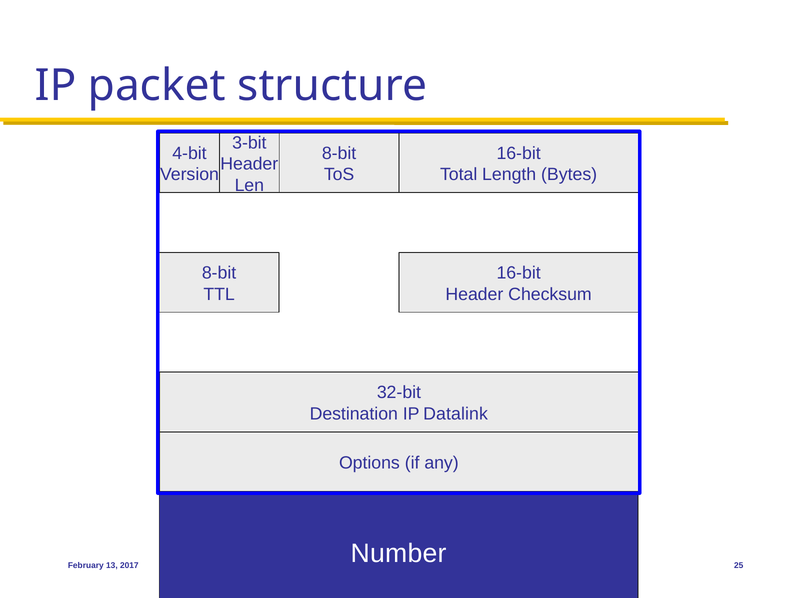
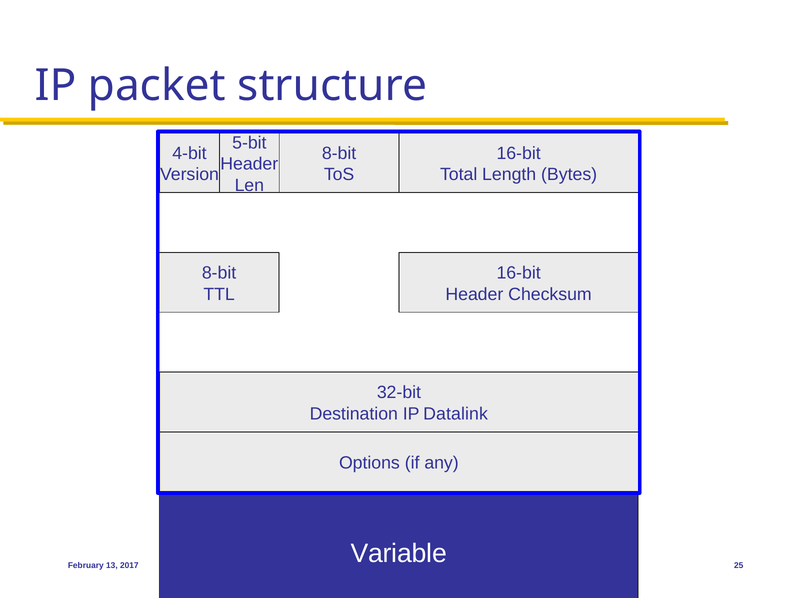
3-bit: 3-bit -> 5-bit
Number: Number -> Variable
